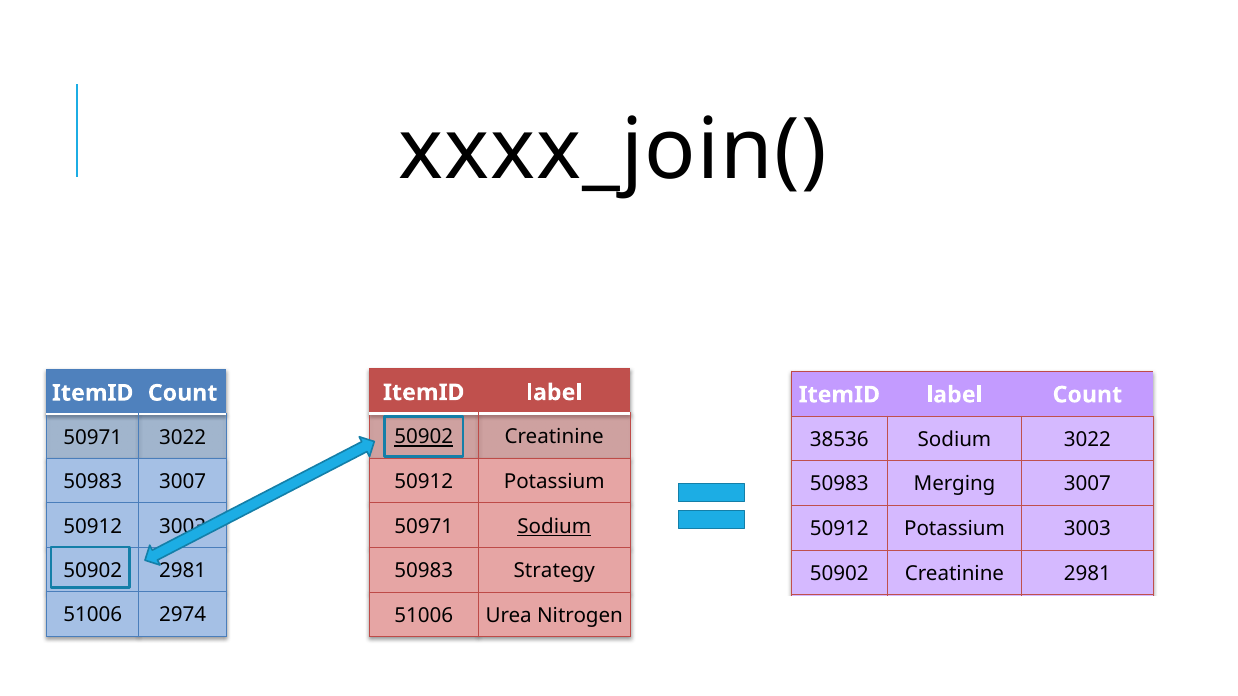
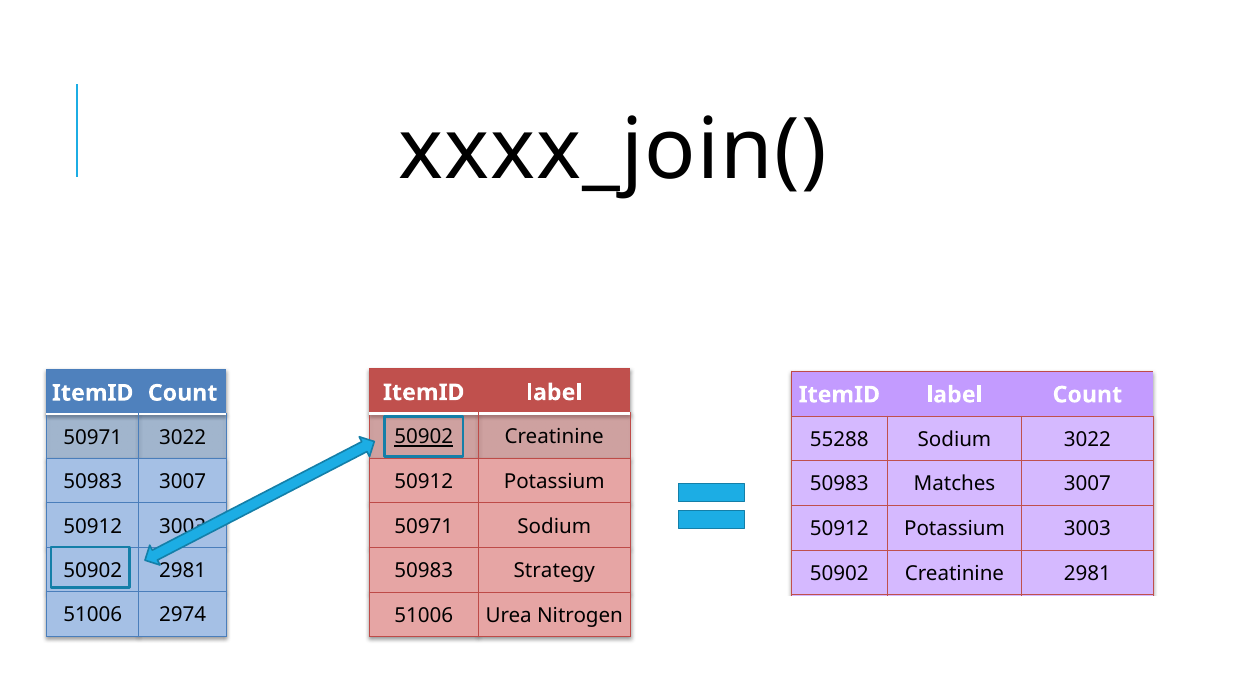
38536: 38536 -> 55288
Merging: Merging -> Matches
Sodium at (554, 527) underline: present -> none
